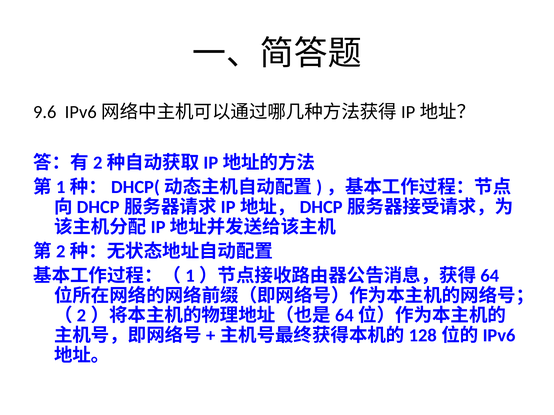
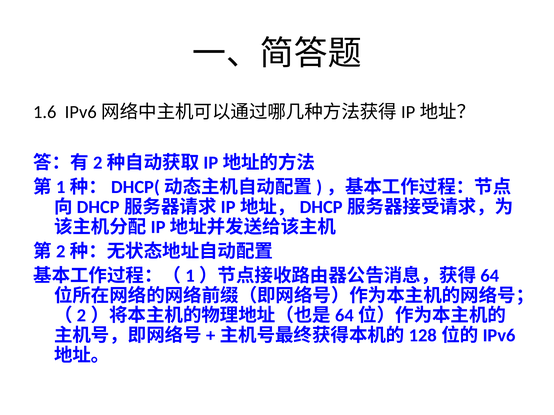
9.6: 9.6 -> 1.6
